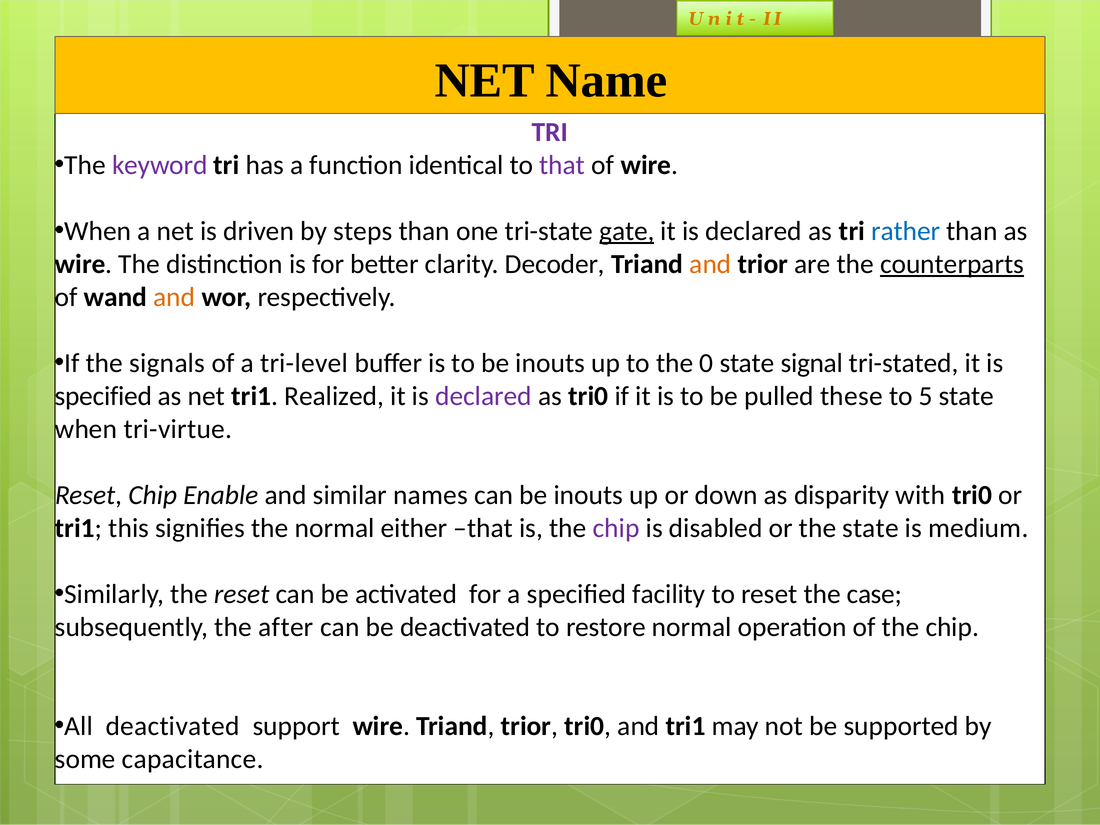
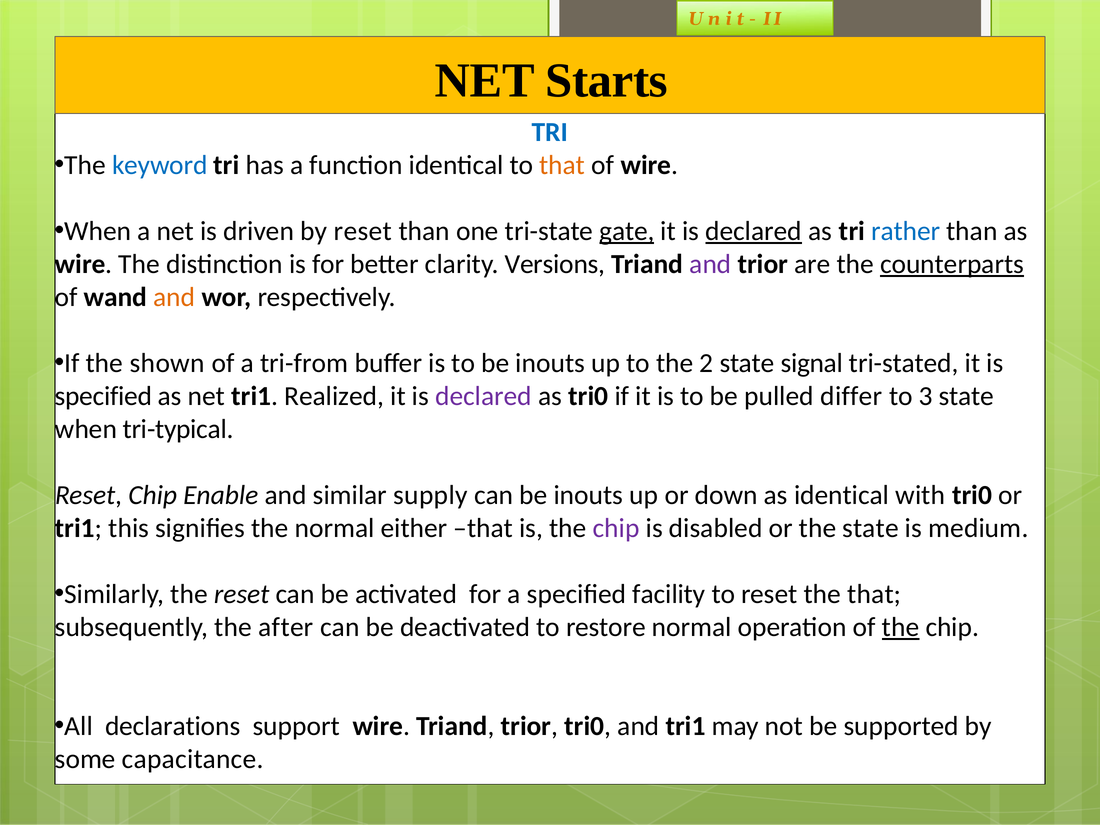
Name: Name -> Starts
TRI at (550, 132) colour: purple -> blue
keyword colour: purple -> blue
that at (562, 165) colour: purple -> orange
by steps: steps -> reset
declared at (754, 231) underline: none -> present
Decoder: Decoder -> Versions
and at (710, 264) colour: orange -> purple
signals: signals -> shown
tri-level: tri-level -> tri-from
0: 0 -> 2
these: these -> differ
5: 5 -> 3
tri-virtue: tri-virtue -> tri-typical
names: names -> supply
as disparity: disparity -> identical
the case: case -> that
the at (901, 627) underline: none -> present
All deactivated: deactivated -> declarations
